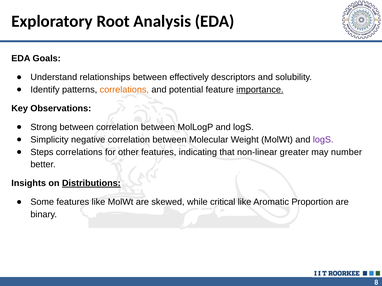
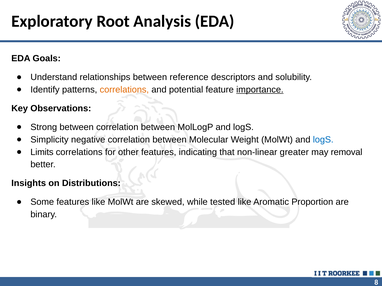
effectively: effectively -> reference
logS at (323, 140) colour: purple -> blue
Steps: Steps -> Limits
number: number -> removal
Distributions underline: present -> none
critical: critical -> tested
